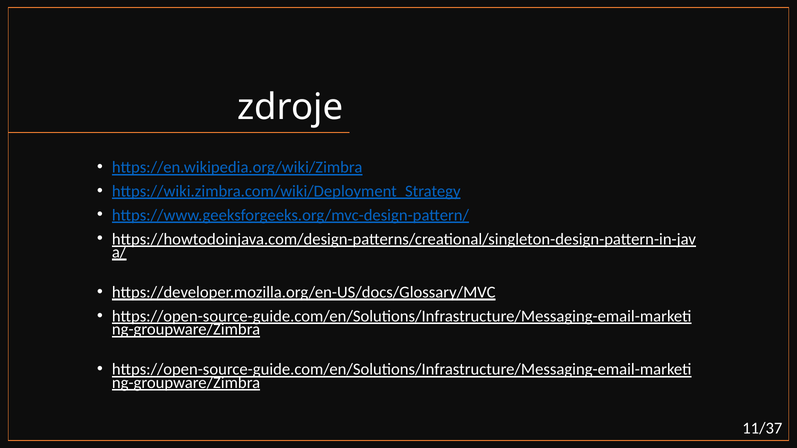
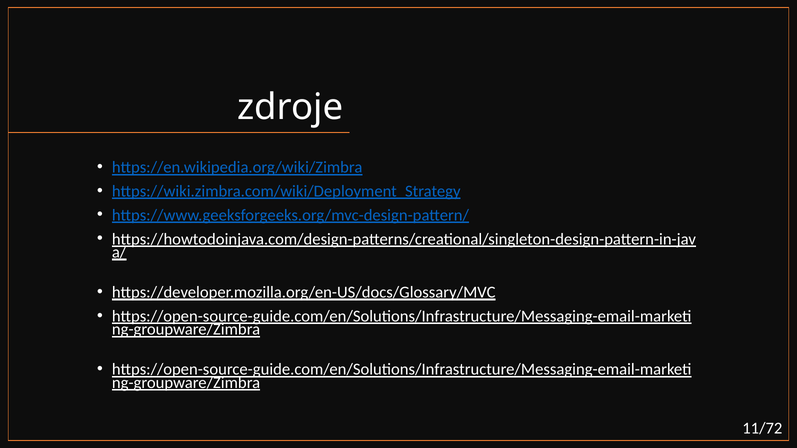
11/37: 11/37 -> 11/72
